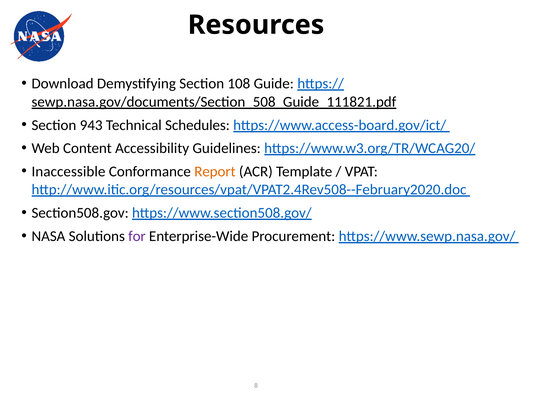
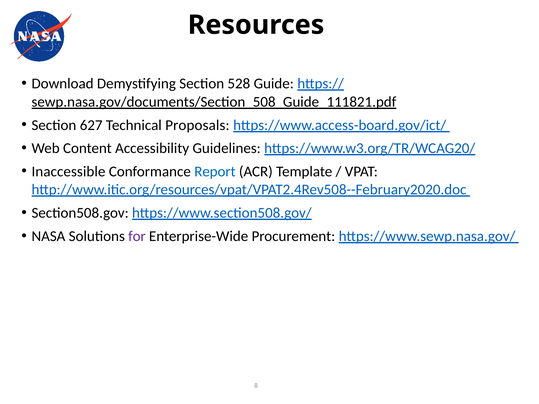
108: 108 -> 528
943: 943 -> 627
Schedules: Schedules -> Proposals
Report colour: orange -> blue
